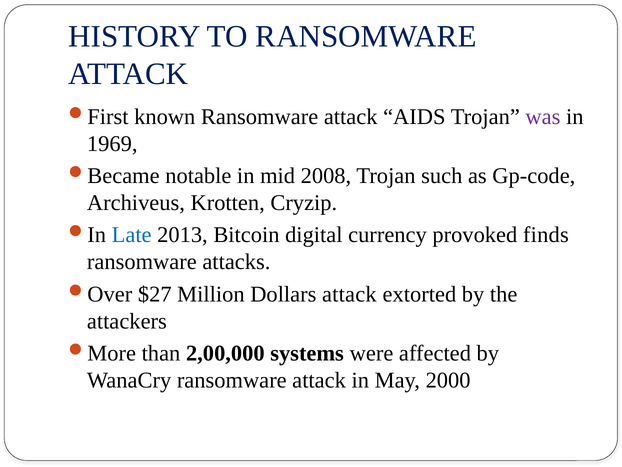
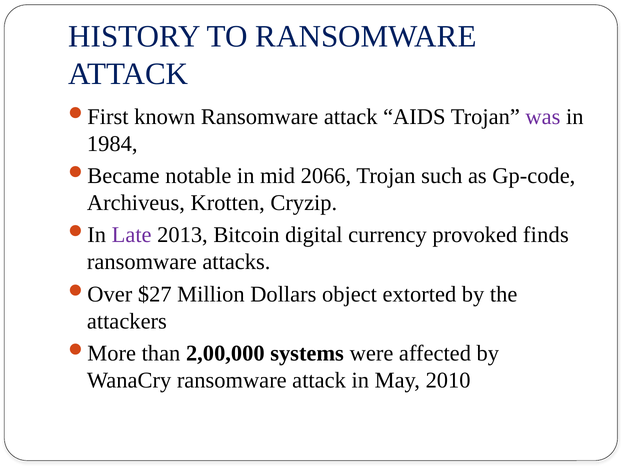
1969: 1969 -> 1984
2008: 2008 -> 2066
Late colour: blue -> purple
Dollars attack: attack -> object
2000: 2000 -> 2010
